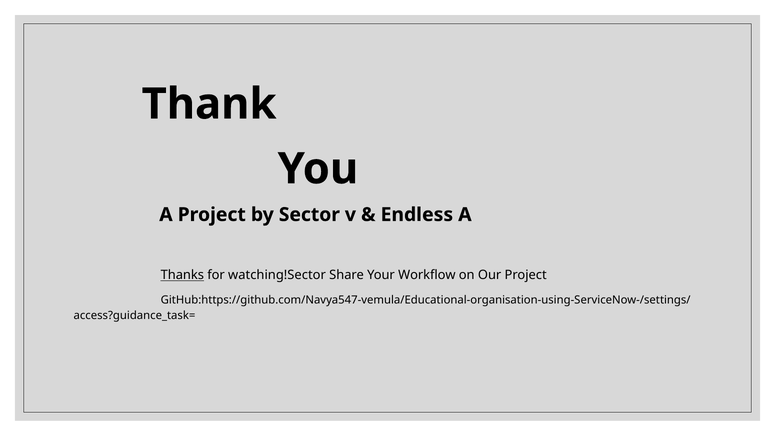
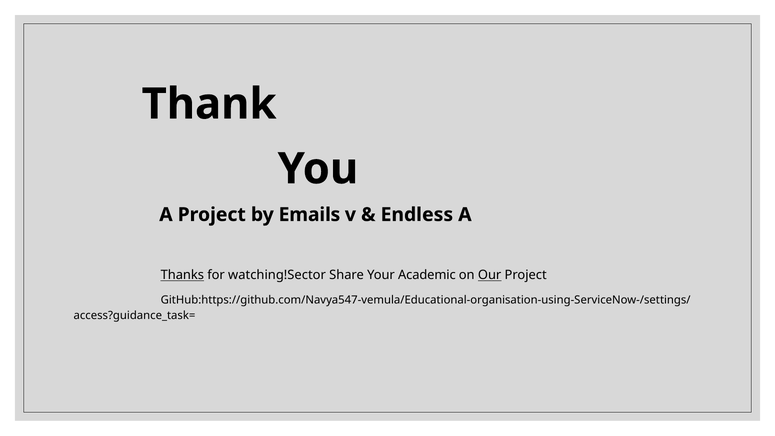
Sector: Sector -> Emails
Workflow: Workflow -> Academic
Our underline: none -> present
